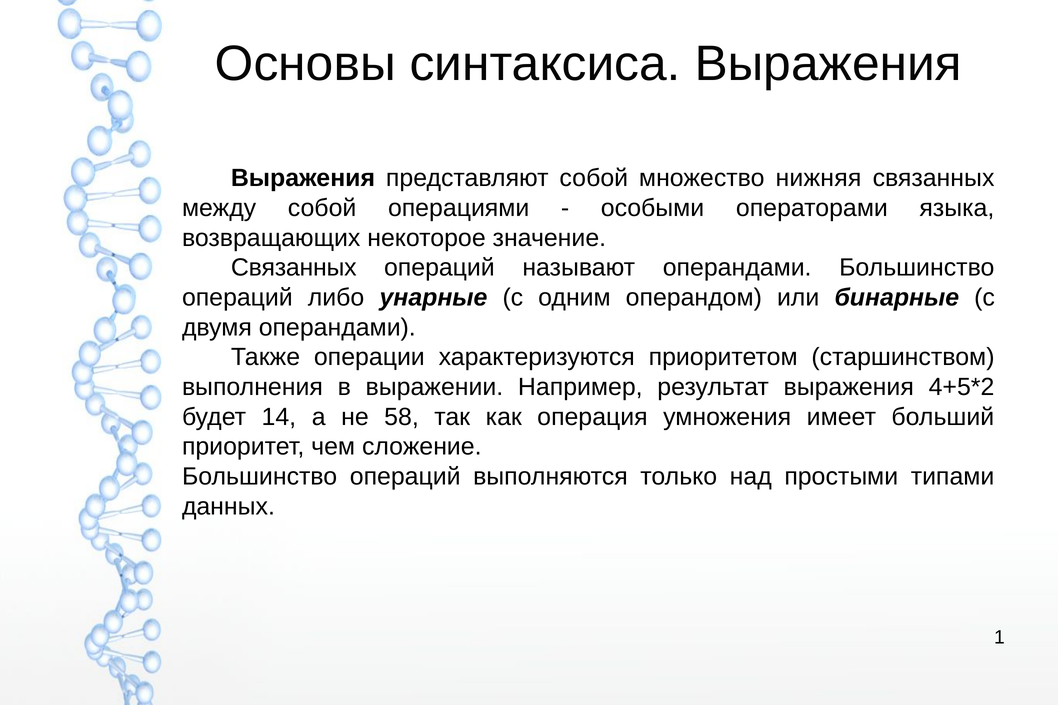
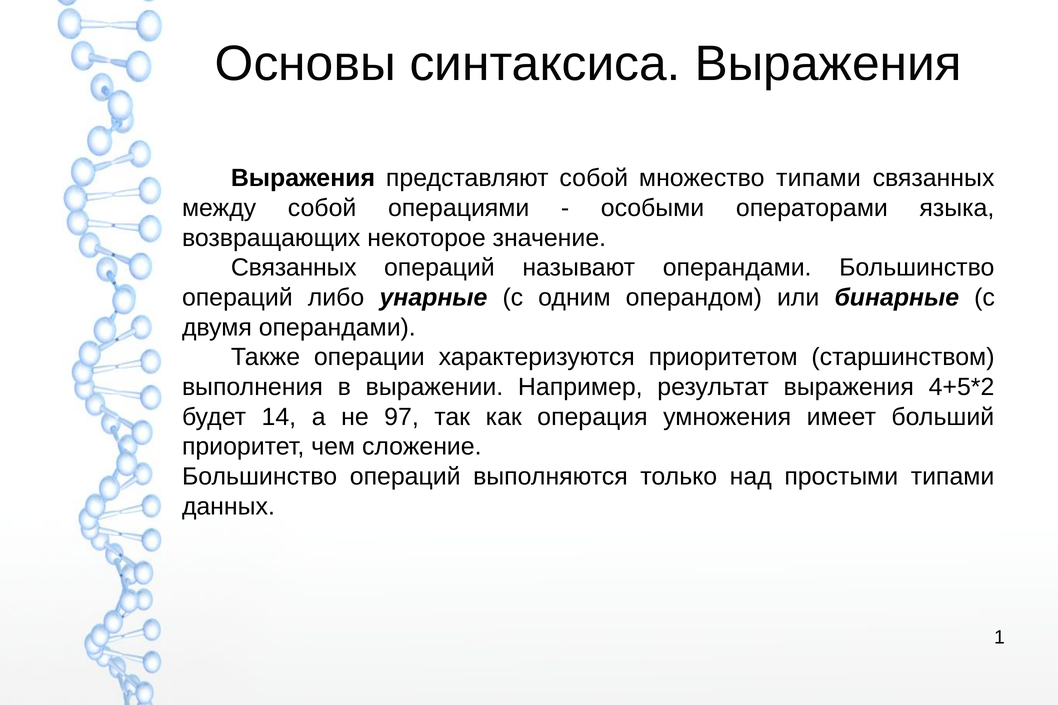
множество нижняя: нижняя -> типами
58: 58 -> 97
